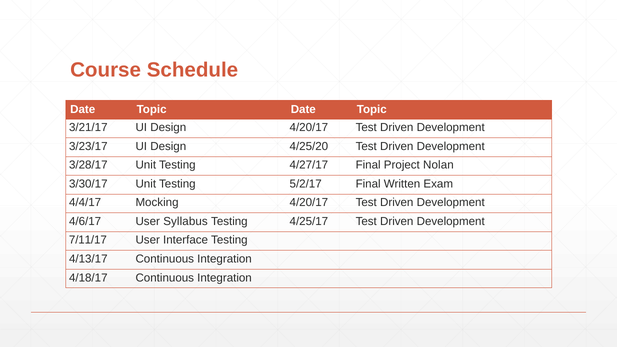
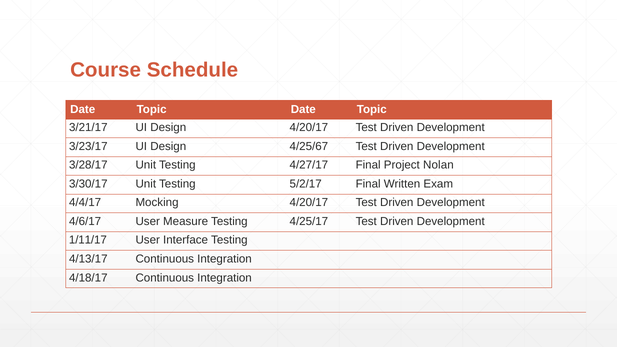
4/25/20: 4/25/20 -> 4/25/67
Syllabus: Syllabus -> Measure
7/11/17: 7/11/17 -> 1/11/17
